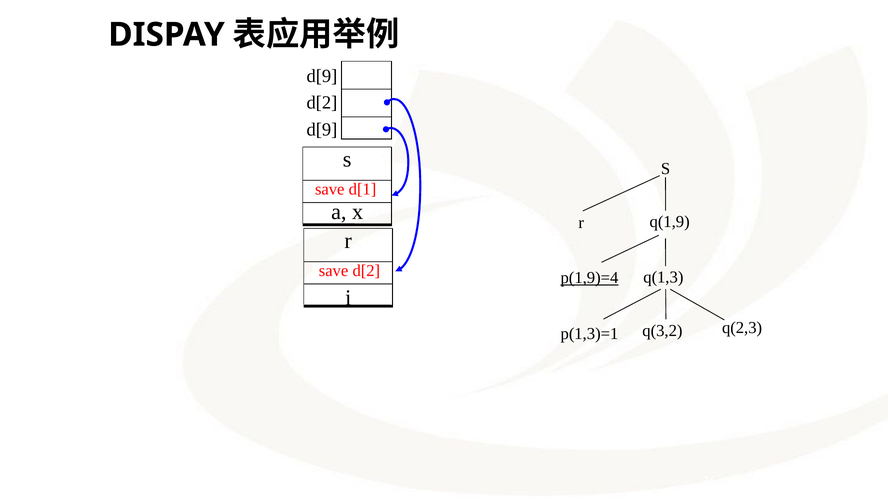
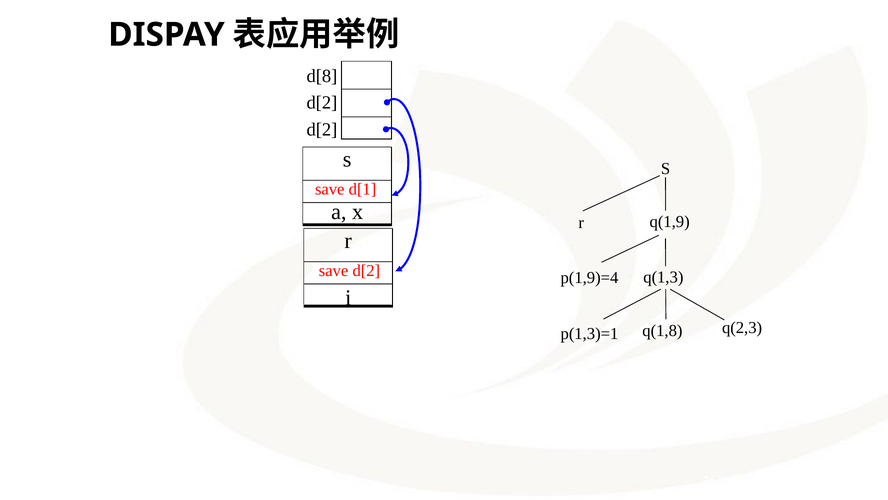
d[9 at (322, 76): d[9 -> d[8
d[9 at (322, 129): d[9 -> d[2
p(1,9)=4 underline: present -> none
q(3,2: q(3,2 -> q(1,8
